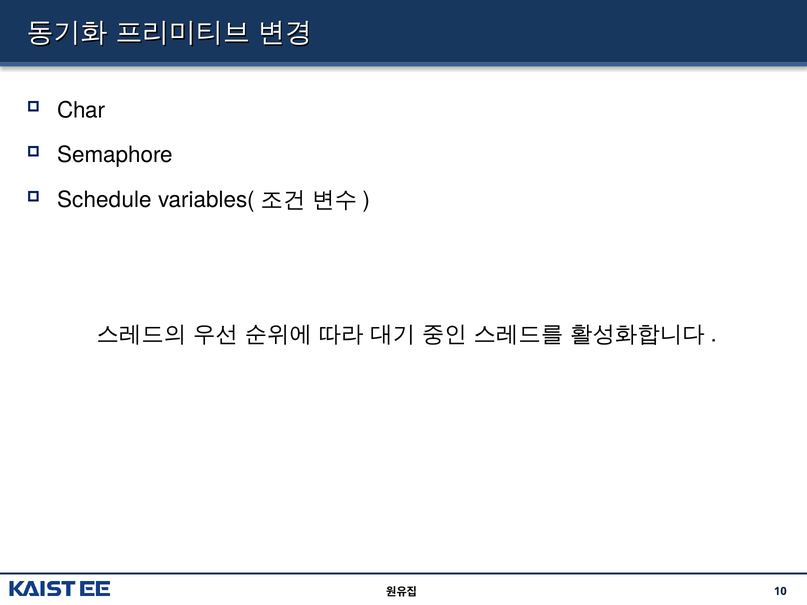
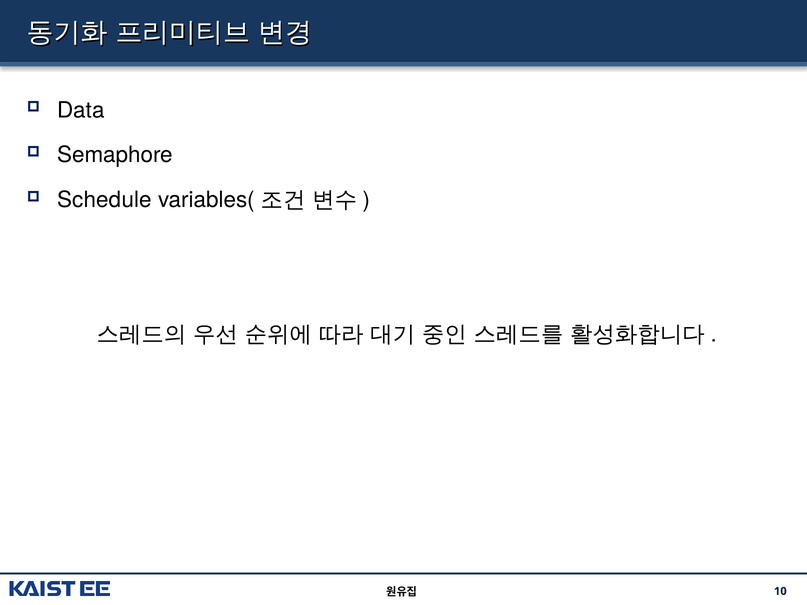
Char: Char -> Data
